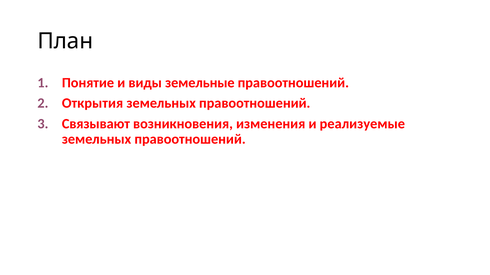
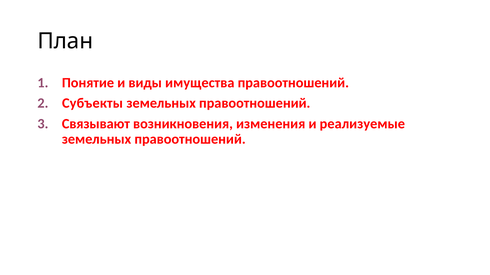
земельные: земельные -> имущества
Открытия: Открытия -> Субъекты
